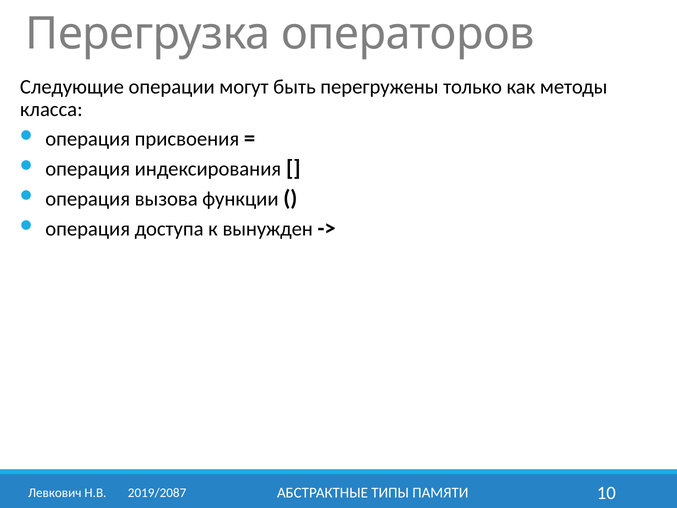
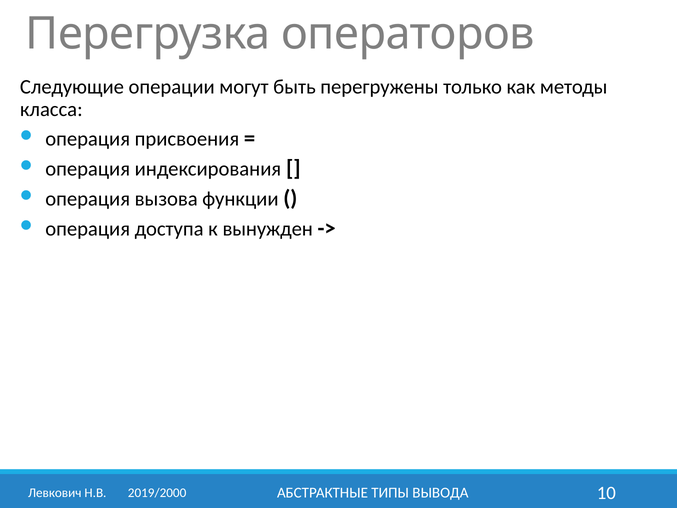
ПАМЯТИ: ПАМЯТИ -> ВЫВОДА
2019/2087: 2019/2087 -> 2019/2000
